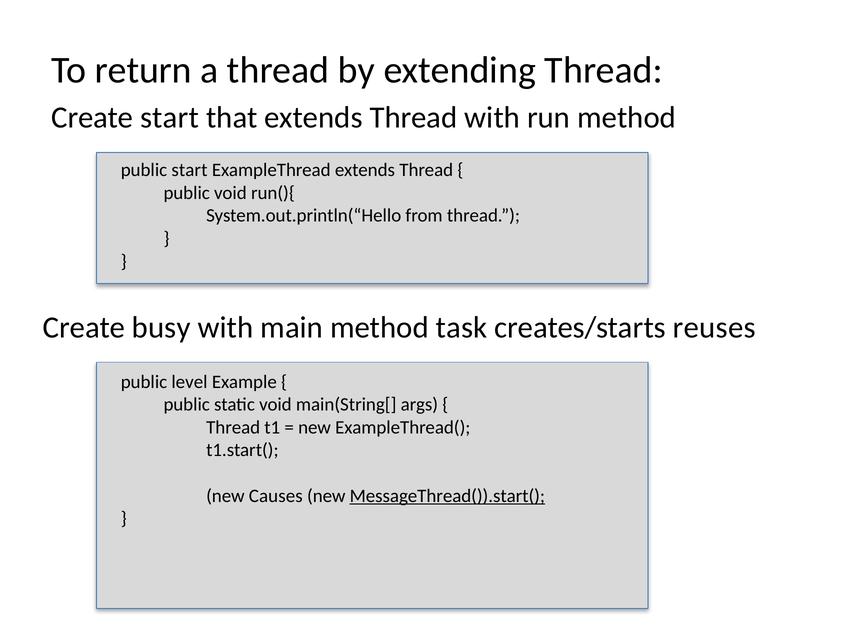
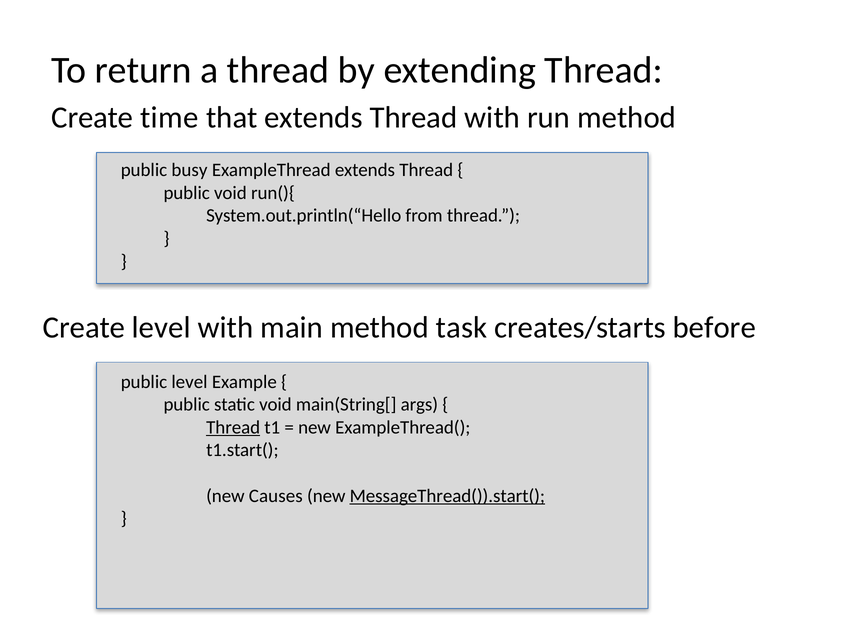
Create start: start -> time
public start: start -> busy
Create busy: busy -> level
reuses: reuses -> before
Thread at (233, 427) underline: none -> present
